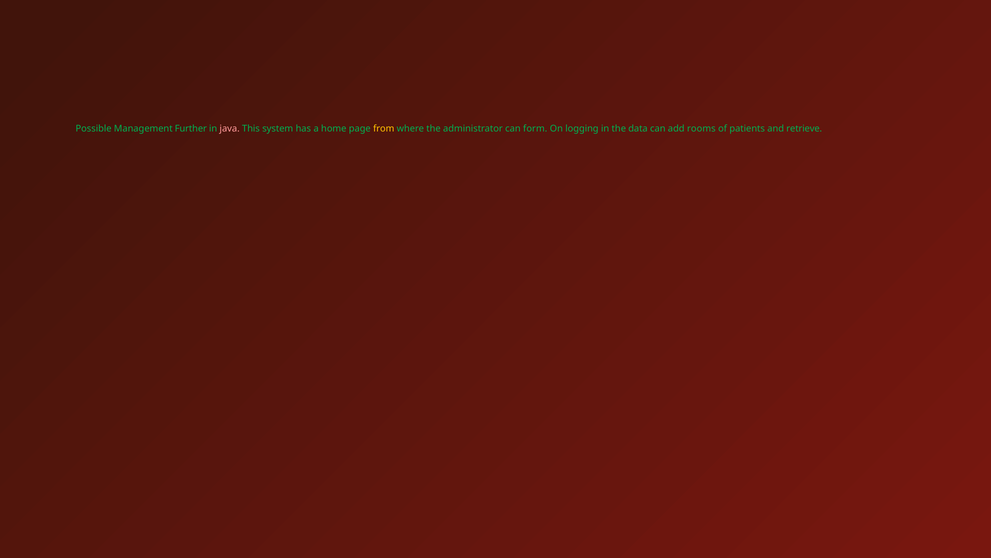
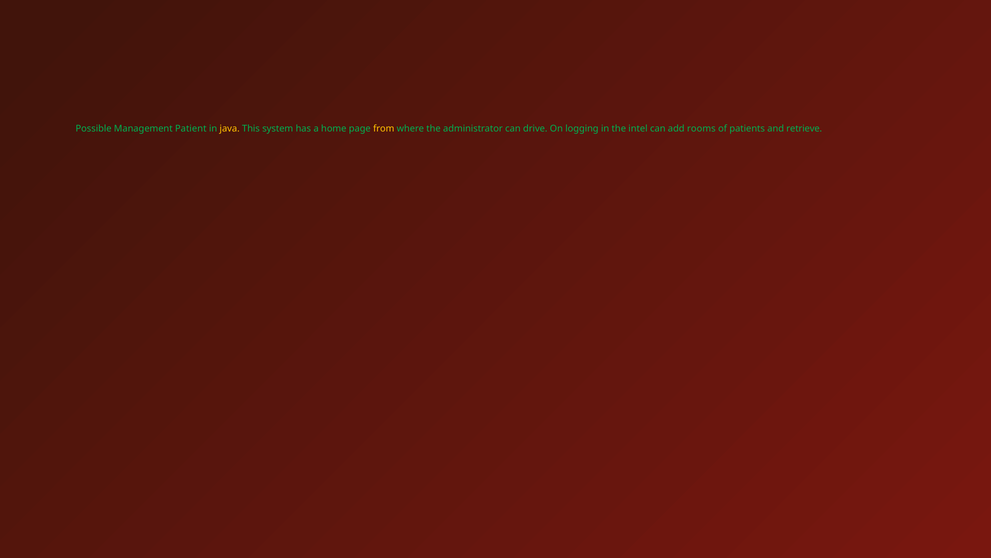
Further: Further -> Patient
java colour: pink -> yellow
form: form -> drive
data: data -> intel
